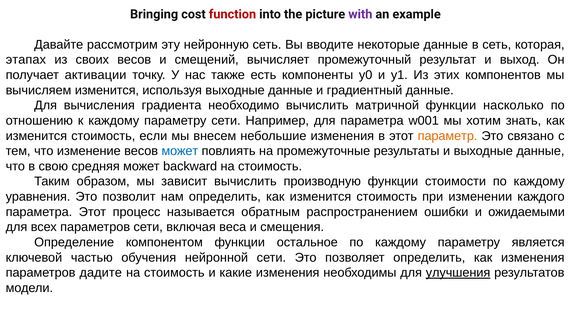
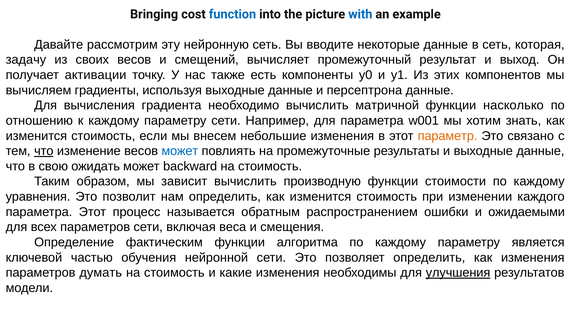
function colour: red -> blue
with colour: purple -> blue
этапах: этапах -> задачу
вычисляем изменится: изменится -> градиенты
градиентный: градиентный -> персептрона
что at (44, 151) underline: none -> present
средняя: средняя -> ожидать
компонентом: компонентом -> фактическим
остальное: остальное -> алгоритма
дадите: дадите -> думать
